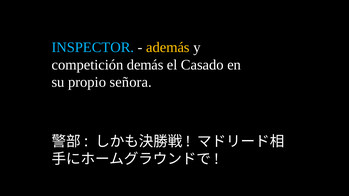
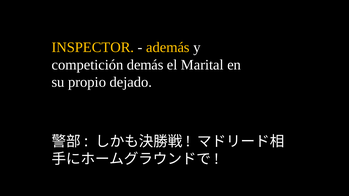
INSPECTOR colour: light blue -> yellow
Casado: Casado -> Marital
señora: señora -> dejado
